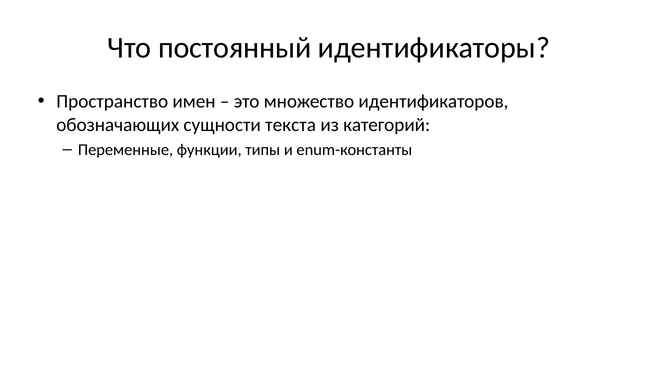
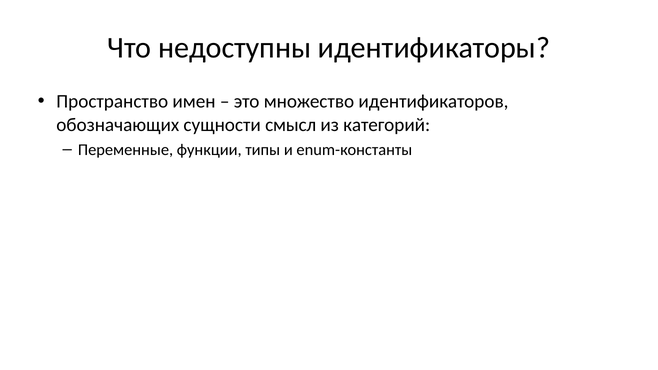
постоянный: постоянный -> недоступны
текста: текста -> смысл
